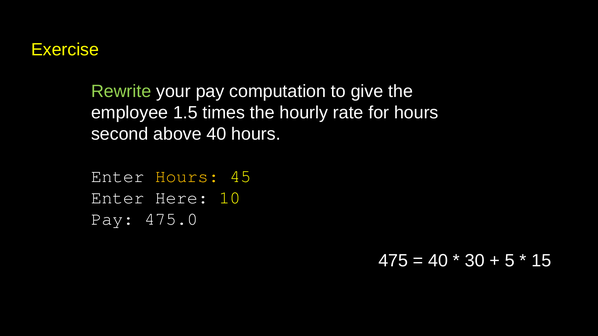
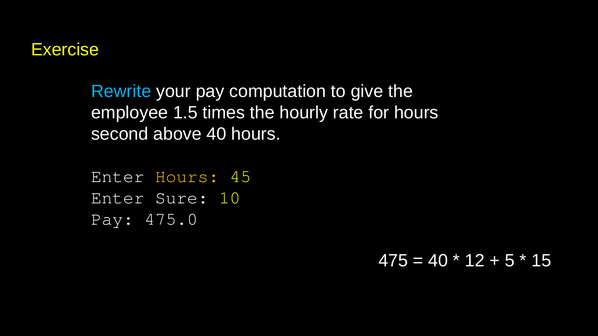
Rewrite colour: light green -> light blue
Here: Here -> Sure
30: 30 -> 12
